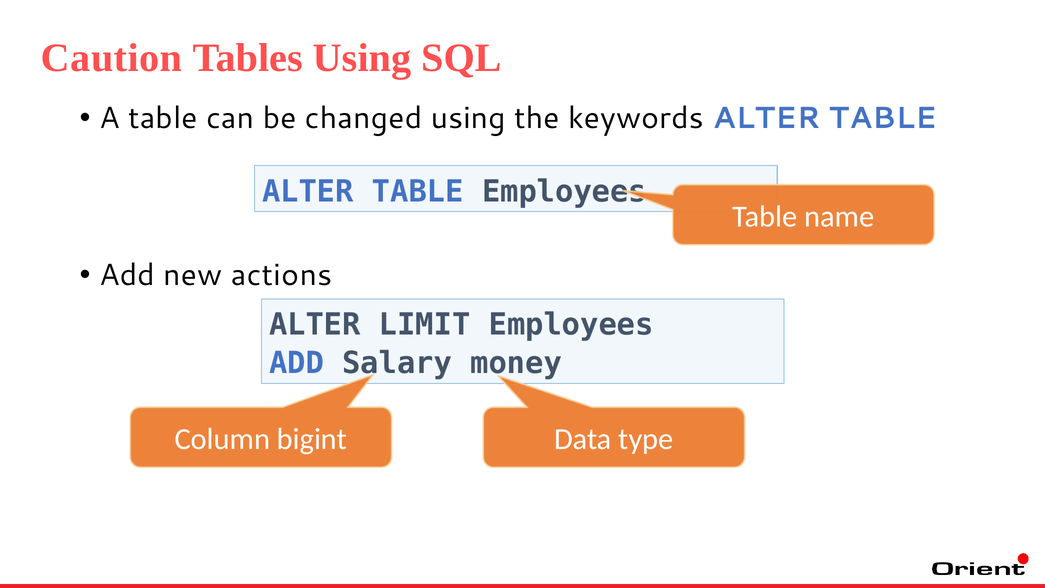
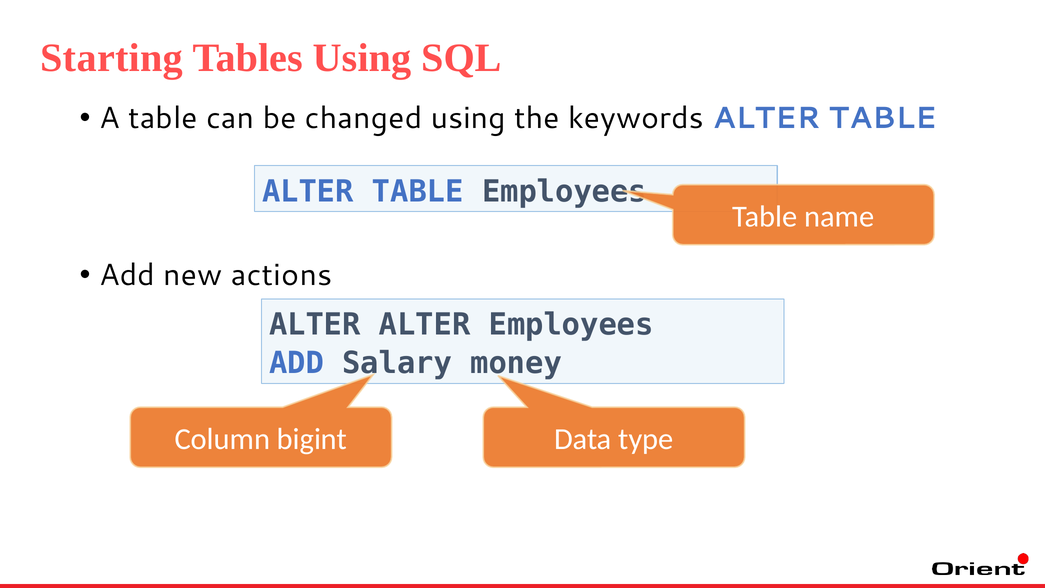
Caution: Caution -> Starting
ALTER LIMIT: LIMIT -> ALTER
